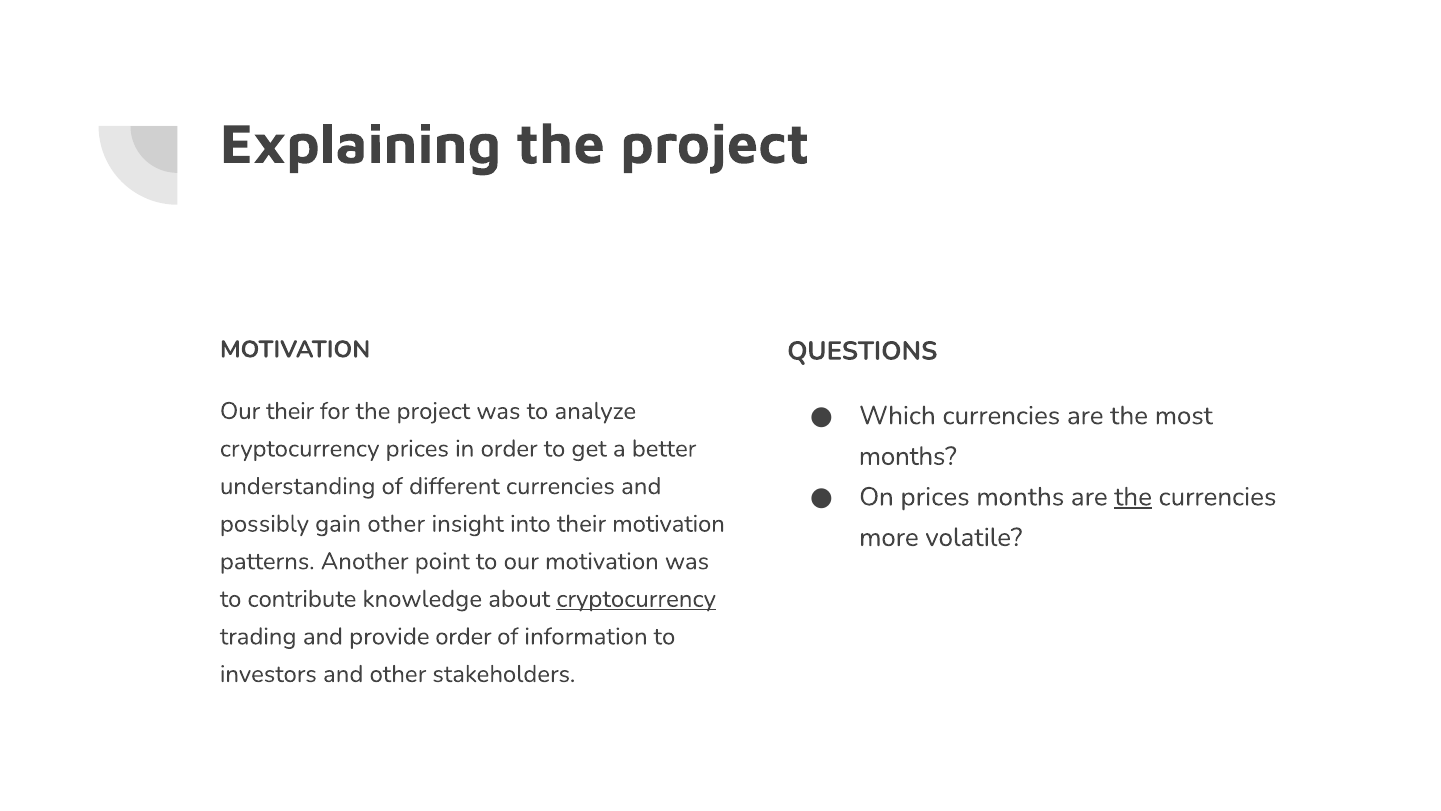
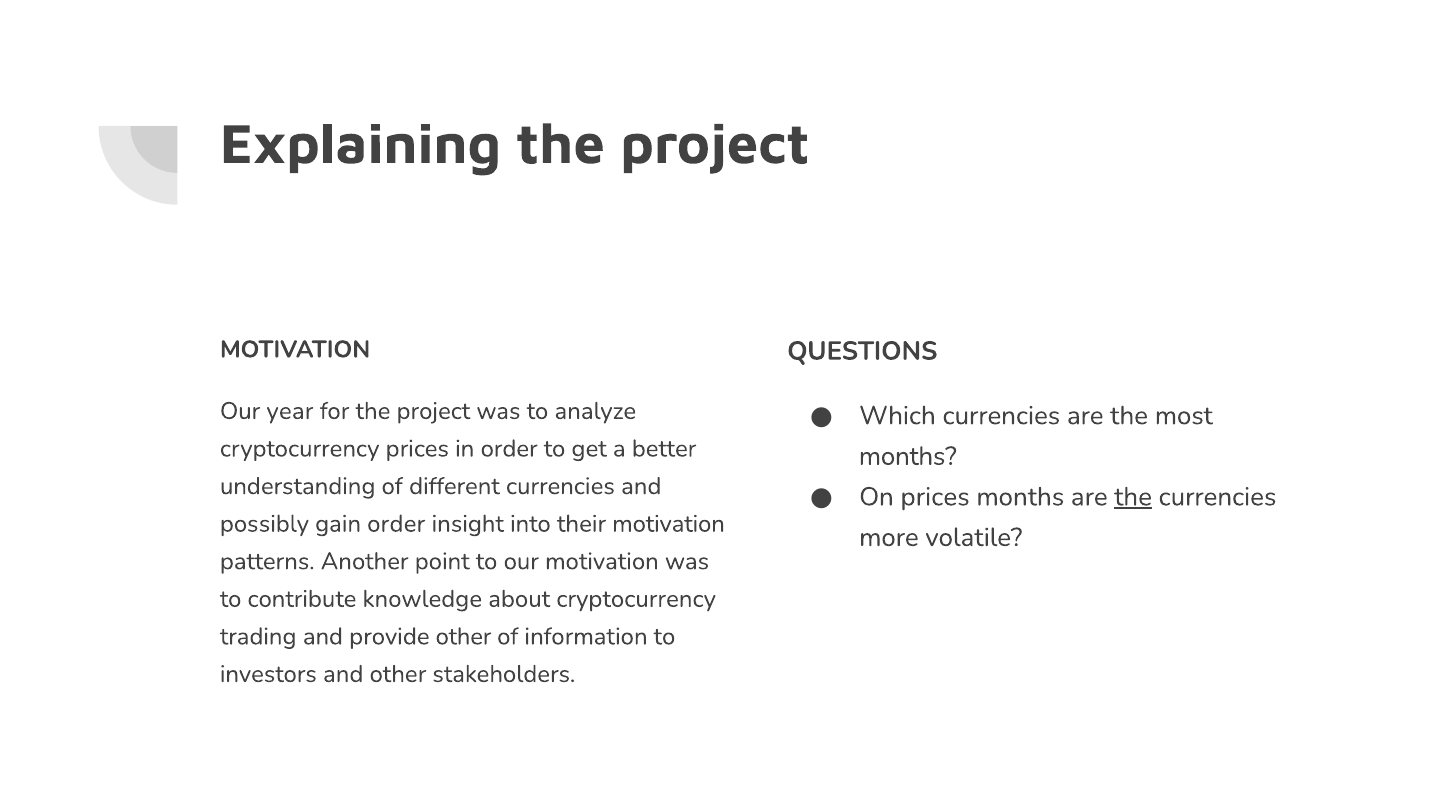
Our their: their -> year
gain other: other -> order
cryptocurrency at (636, 599) underline: present -> none
provide order: order -> other
